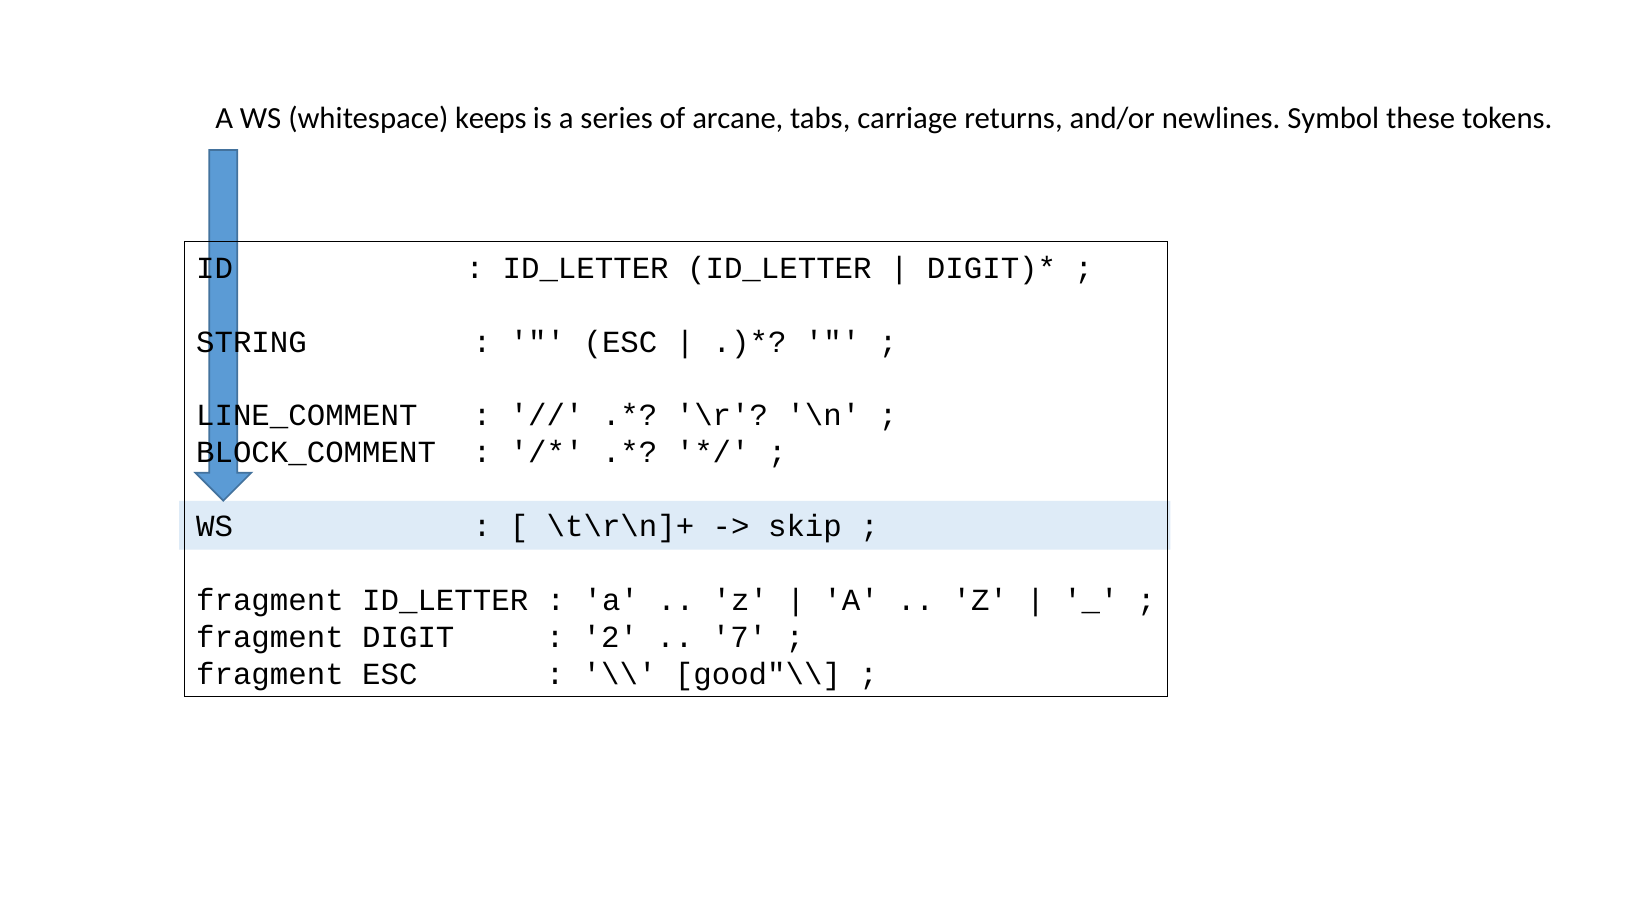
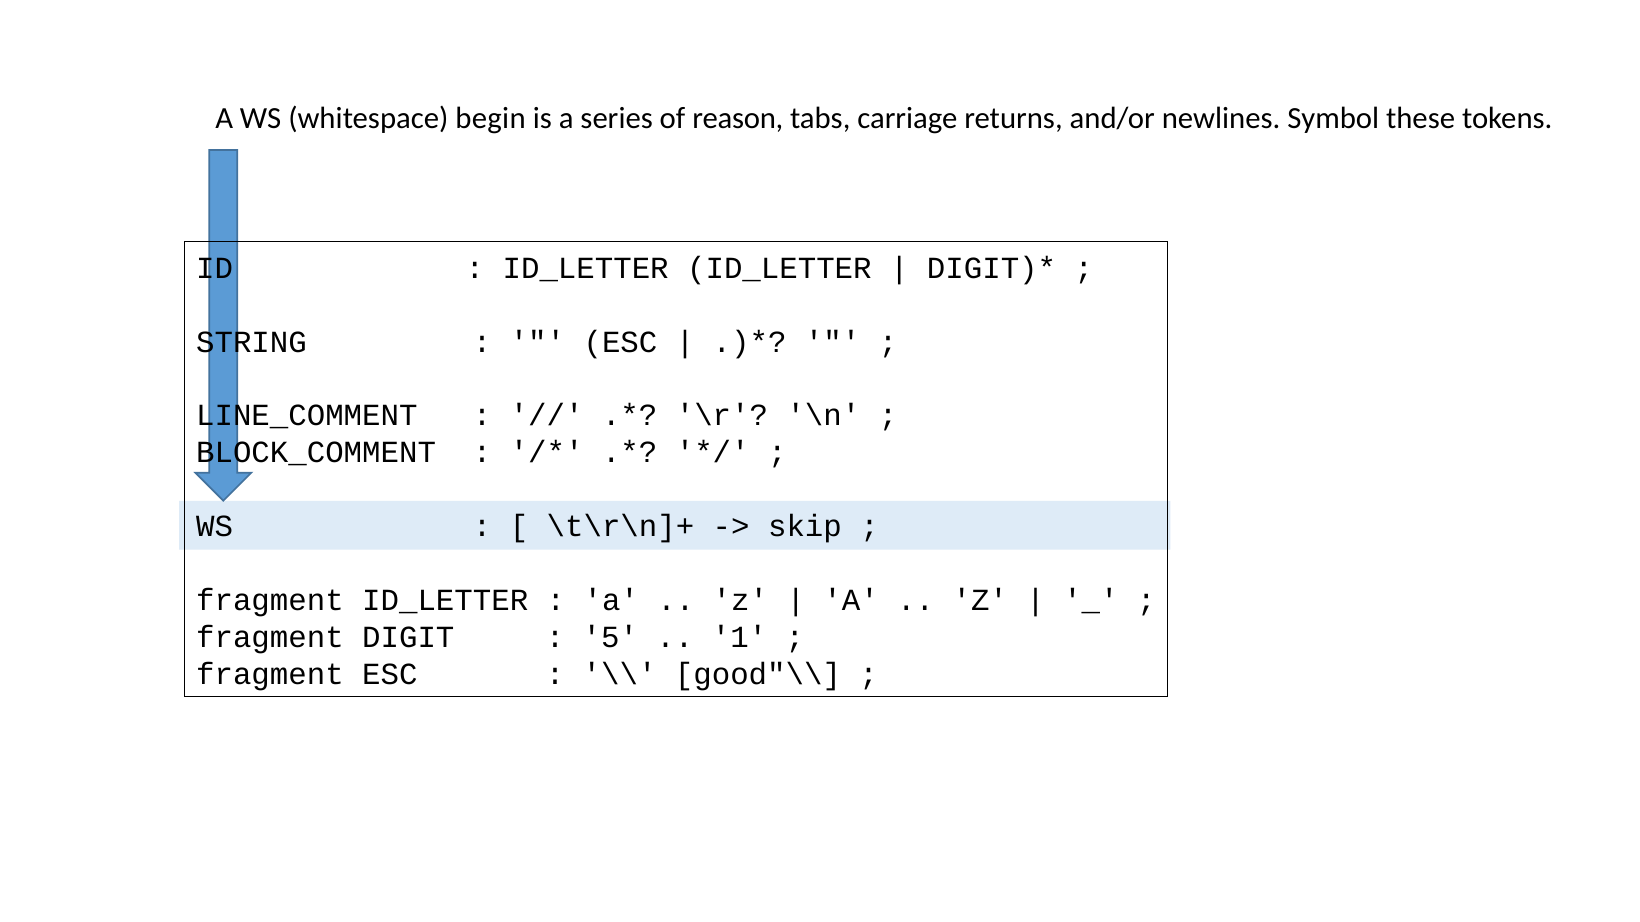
keeps: keeps -> begin
arcane: arcane -> reason
2: 2 -> 5
7: 7 -> 1
